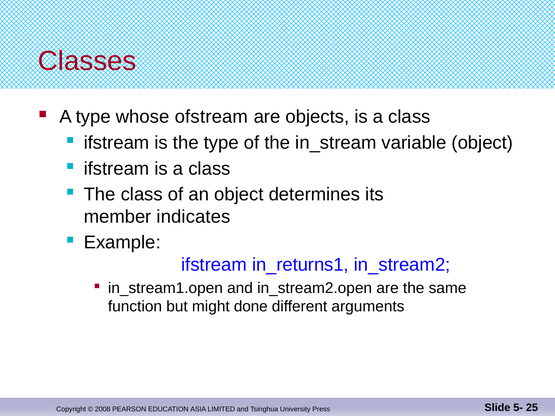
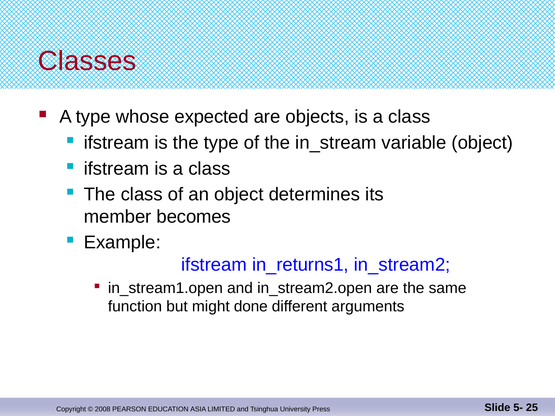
ofstream: ofstream -> expected
indicates: indicates -> becomes
